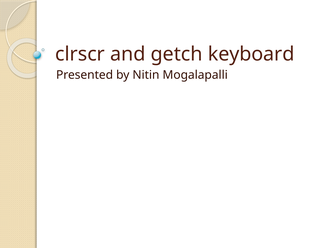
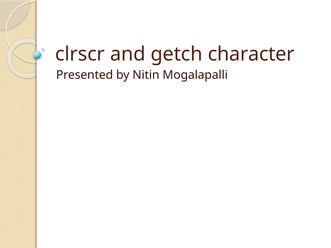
keyboard: keyboard -> character
